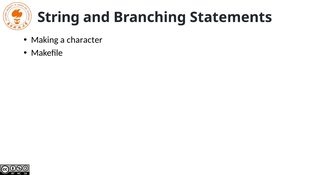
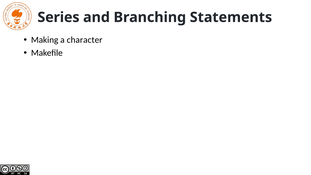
String: String -> Series
